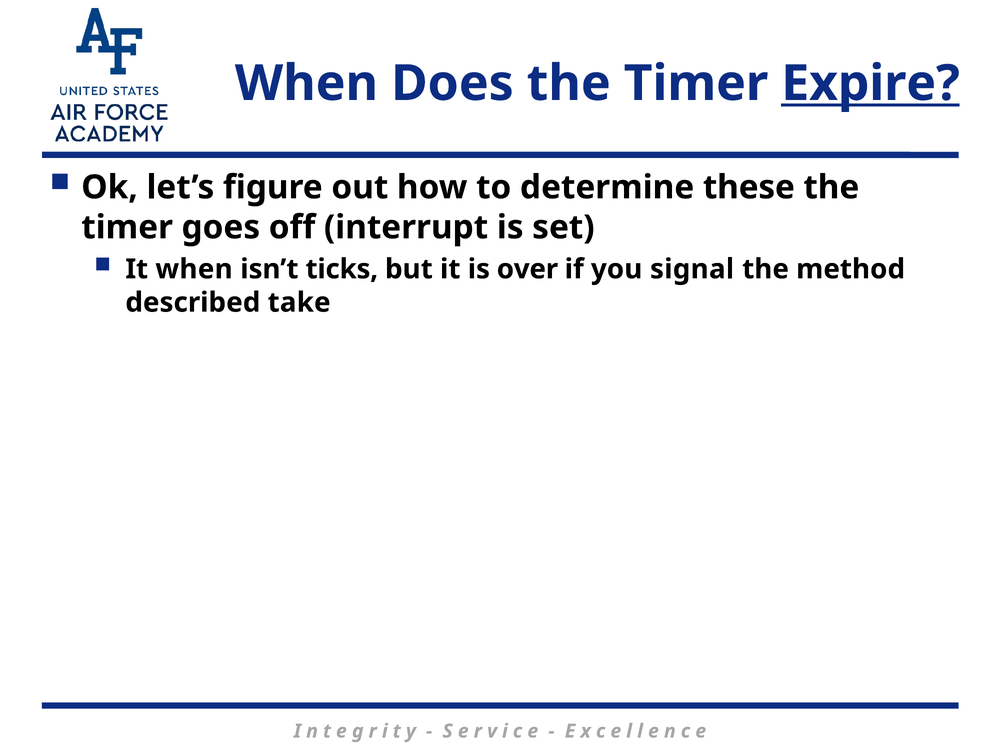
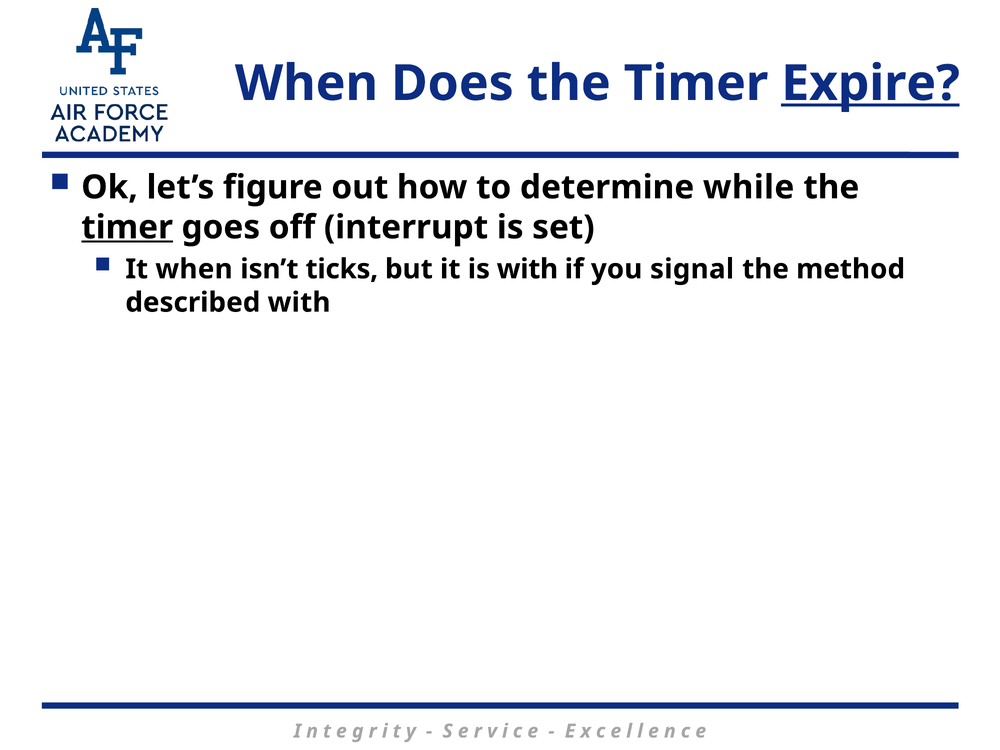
these: these -> while
timer at (127, 227) underline: none -> present
is over: over -> with
described take: take -> with
